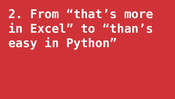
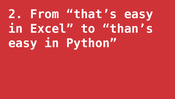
that’s more: more -> easy
